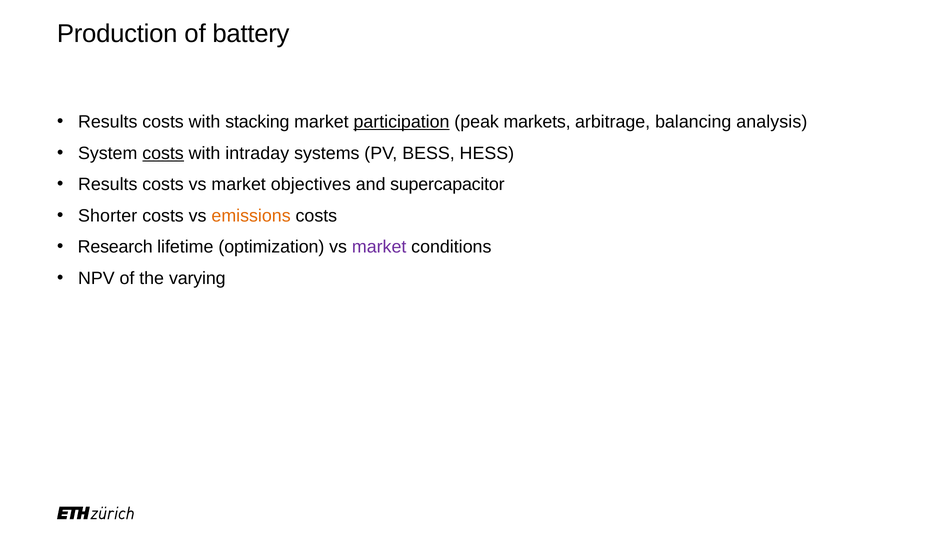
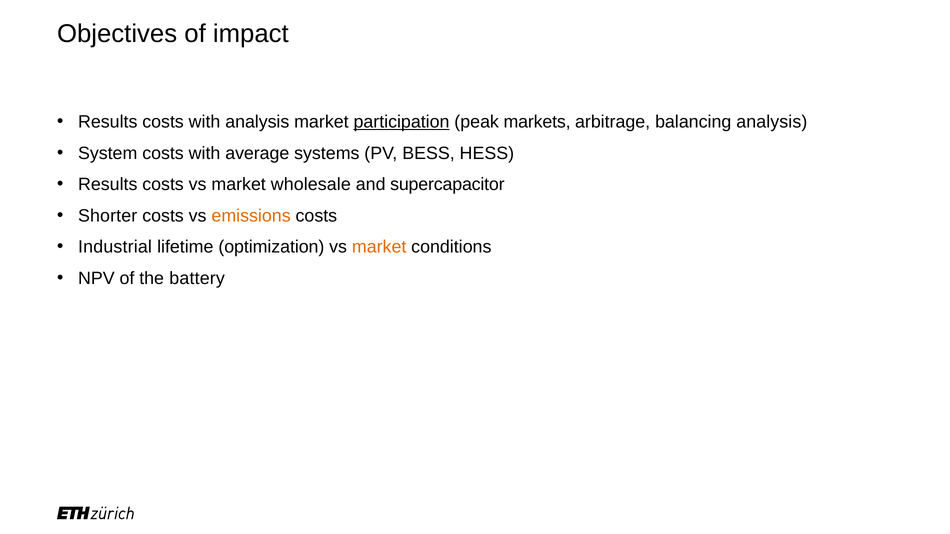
Production: Production -> Objectives
battery: battery -> impact
with stacking: stacking -> analysis
costs at (163, 153) underline: present -> none
intraday: intraday -> average
objectives: objectives -> wholesale
Research: Research -> Industrial
market at (379, 247) colour: purple -> orange
varying: varying -> battery
